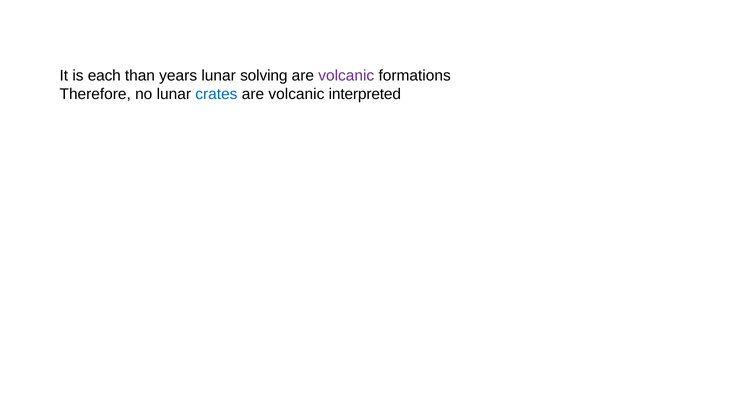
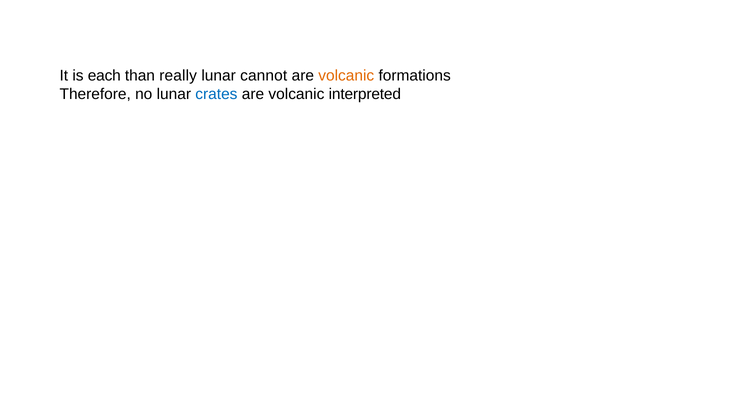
years: years -> really
solving: solving -> cannot
volcanic at (346, 76) colour: purple -> orange
